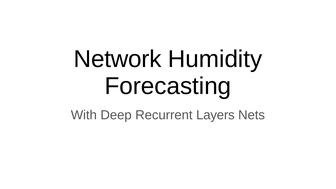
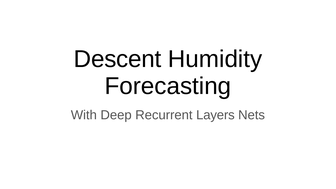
Network: Network -> Descent
